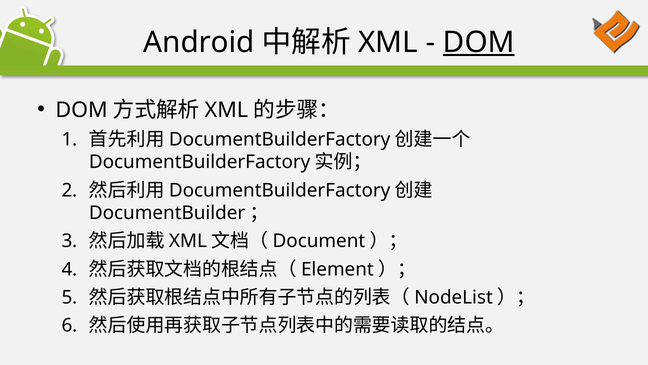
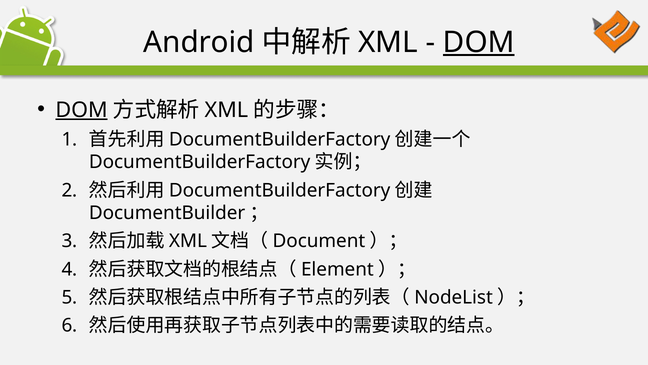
DOM at (82, 110) underline: none -> present
